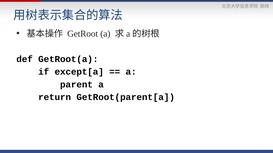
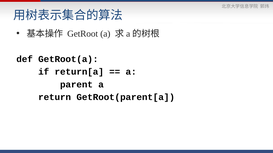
except[a: except[a -> return[a
